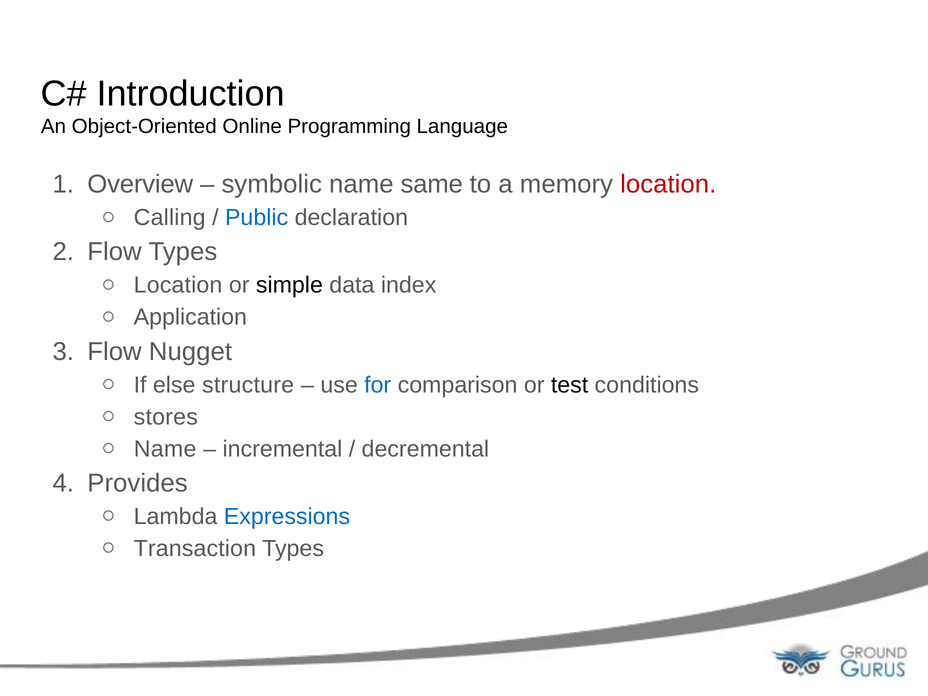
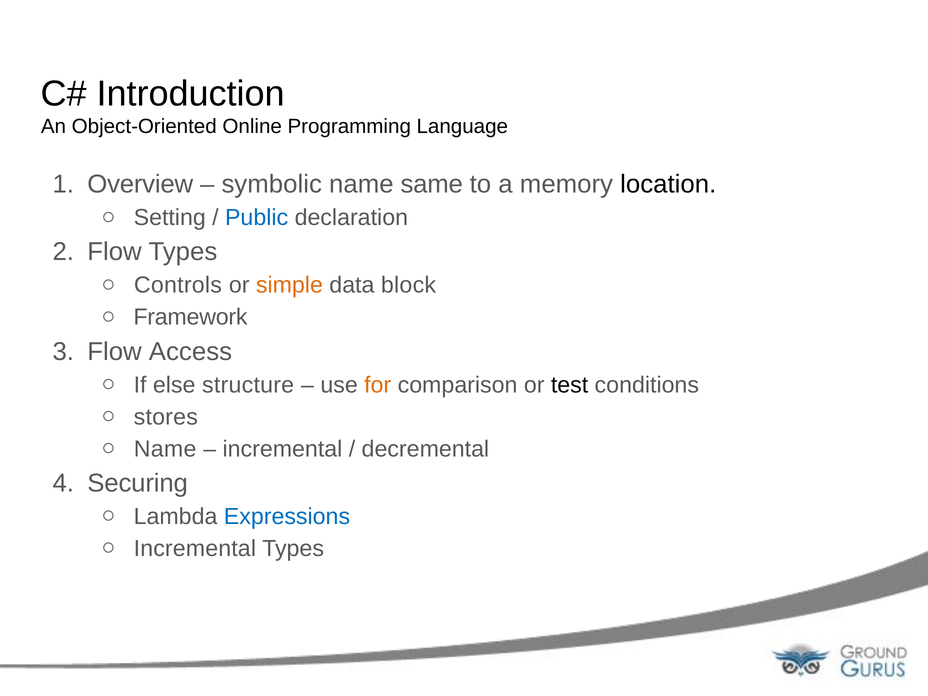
location at (668, 184) colour: red -> black
Calling: Calling -> Setting
Location at (178, 285): Location -> Controls
simple colour: black -> orange
index: index -> block
Application: Application -> Framework
Nugget: Nugget -> Access
for colour: blue -> orange
Provides: Provides -> Securing
Transaction at (195, 549): Transaction -> Incremental
